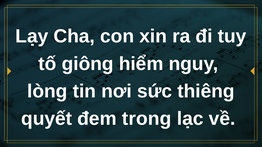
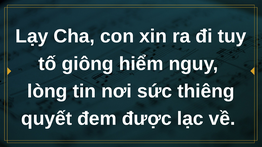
trong: trong -> được
